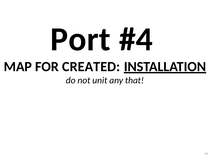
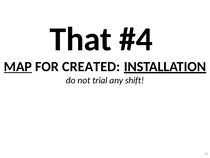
Port: Port -> That
MAP underline: none -> present
unit: unit -> trial
that: that -> shift
